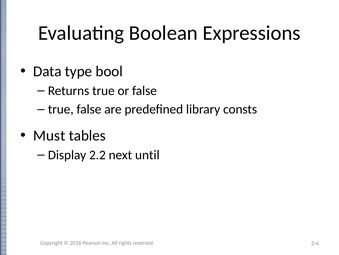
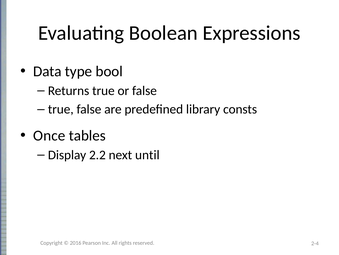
Must: Must -> Once
